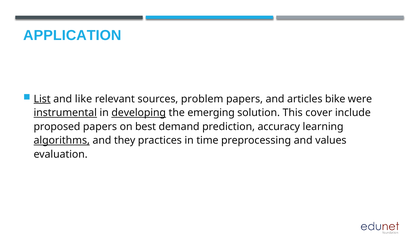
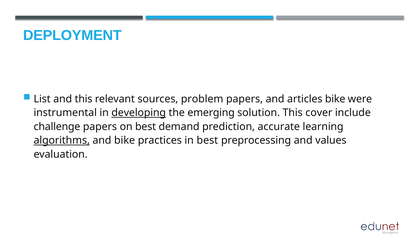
APPLICATION: APPLICATION -> DEPLOYMENT
List underline: present -> none
and like: like -> this
instrumental underline: present -> none
proposed: proposed -> challenge
accuracy: accuracy -> accurate
and they: they -> bike
in time: time -> best
